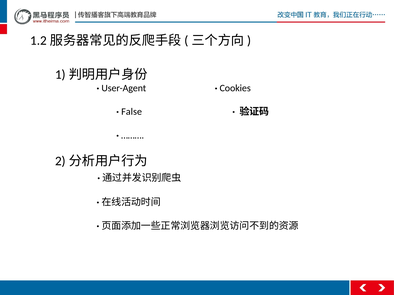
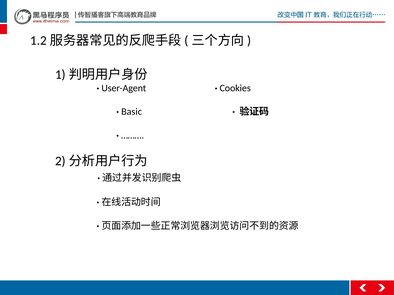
False: False -> Basic
